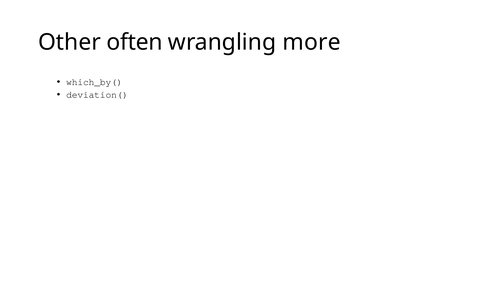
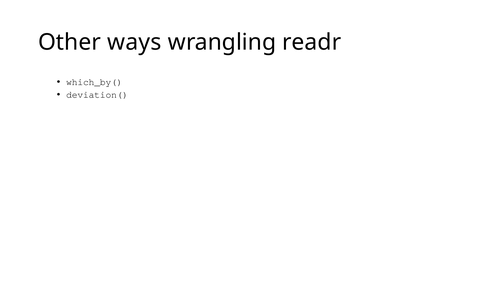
often: often -> ways
more: more -> readr
